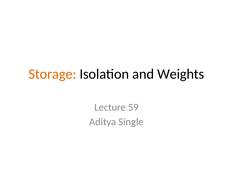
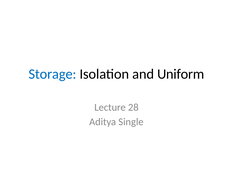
Storage colour: orange -> blue
Weights: Weights -> Uniform
59: 59 -> 28
